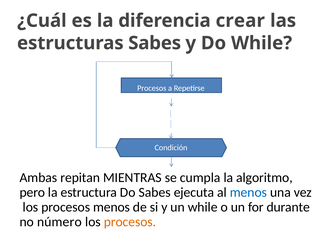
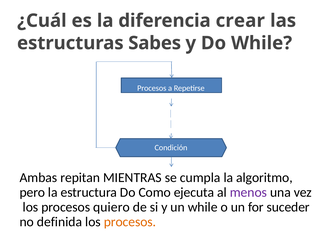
Do Sabes: Sabes -> Como
menos at (248, 192) colour: blue -> purple
procesos menos: menos -> quiero
durante: durante -> suceder
número: número -> definida
